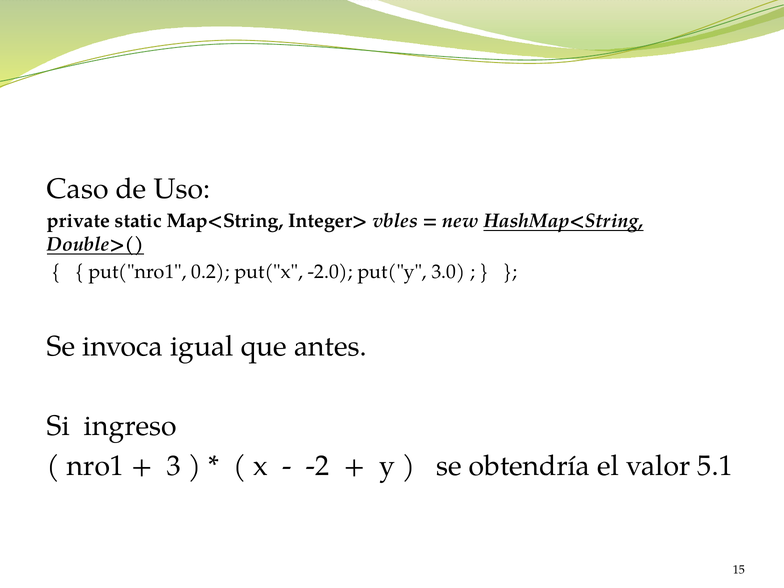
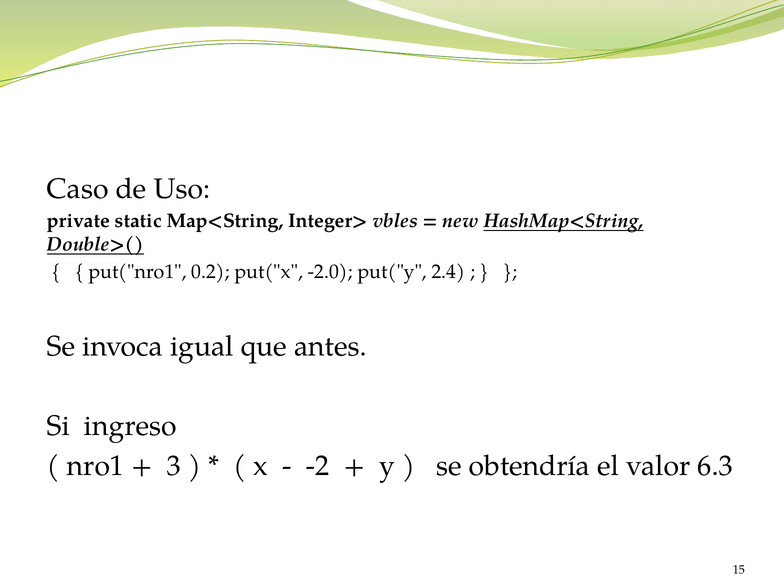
3.0: 3.0 -> 2.4
5.1: 5.1 -> 6.3
